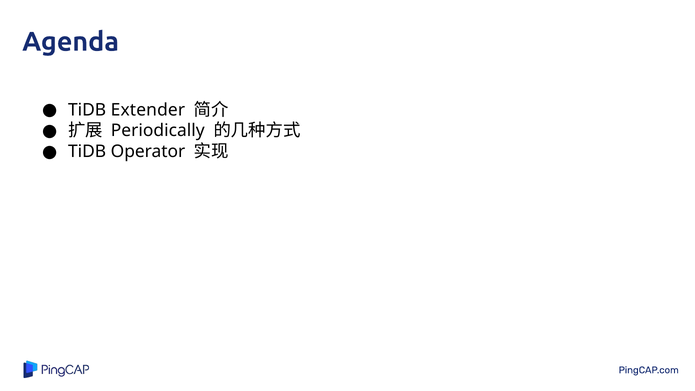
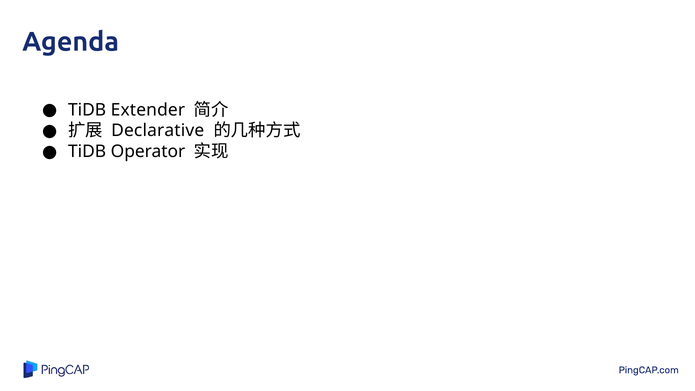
Periodically: Periodically -> Declarative
